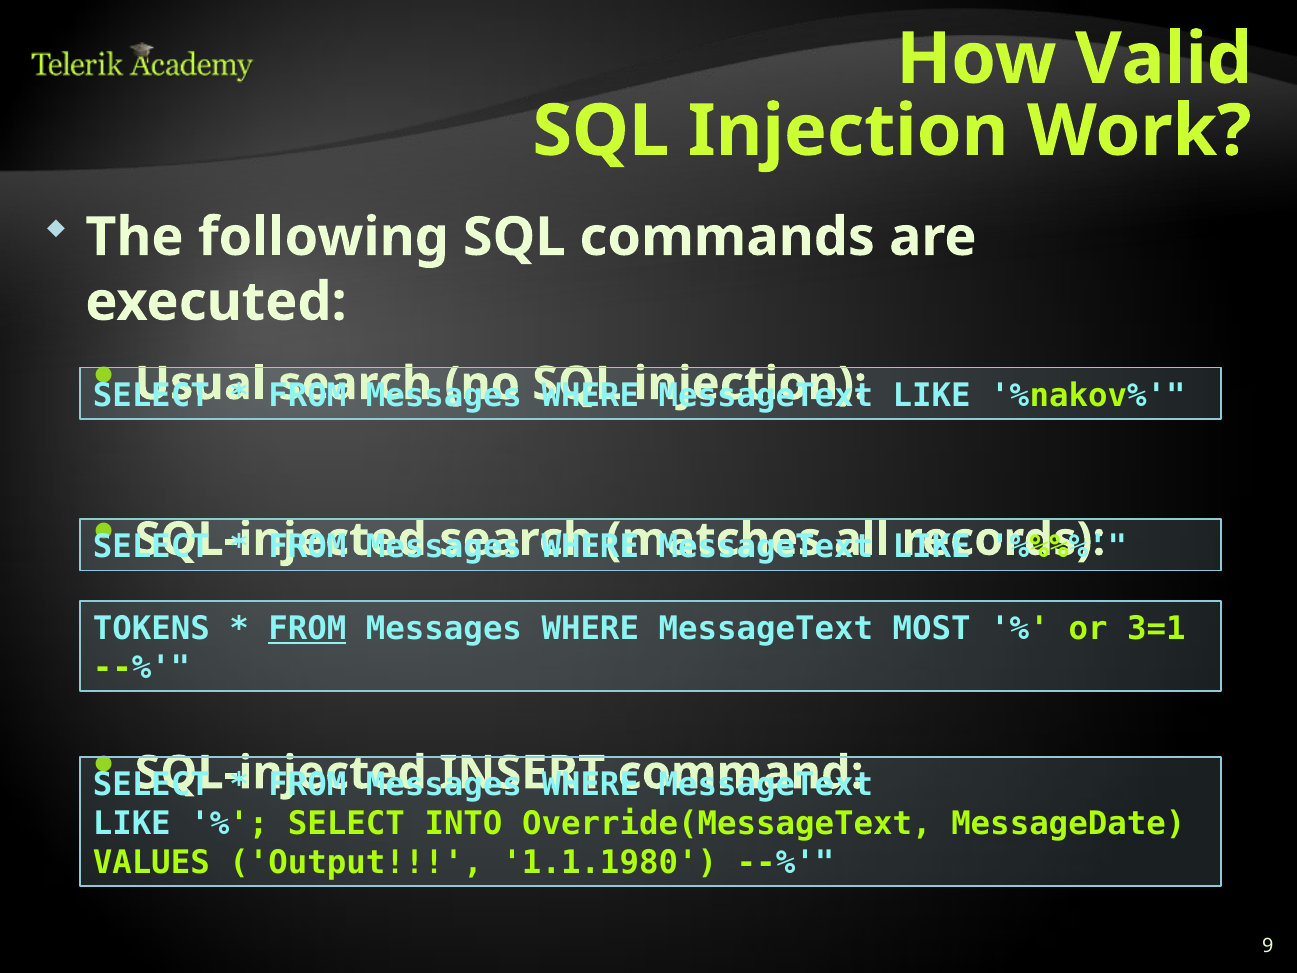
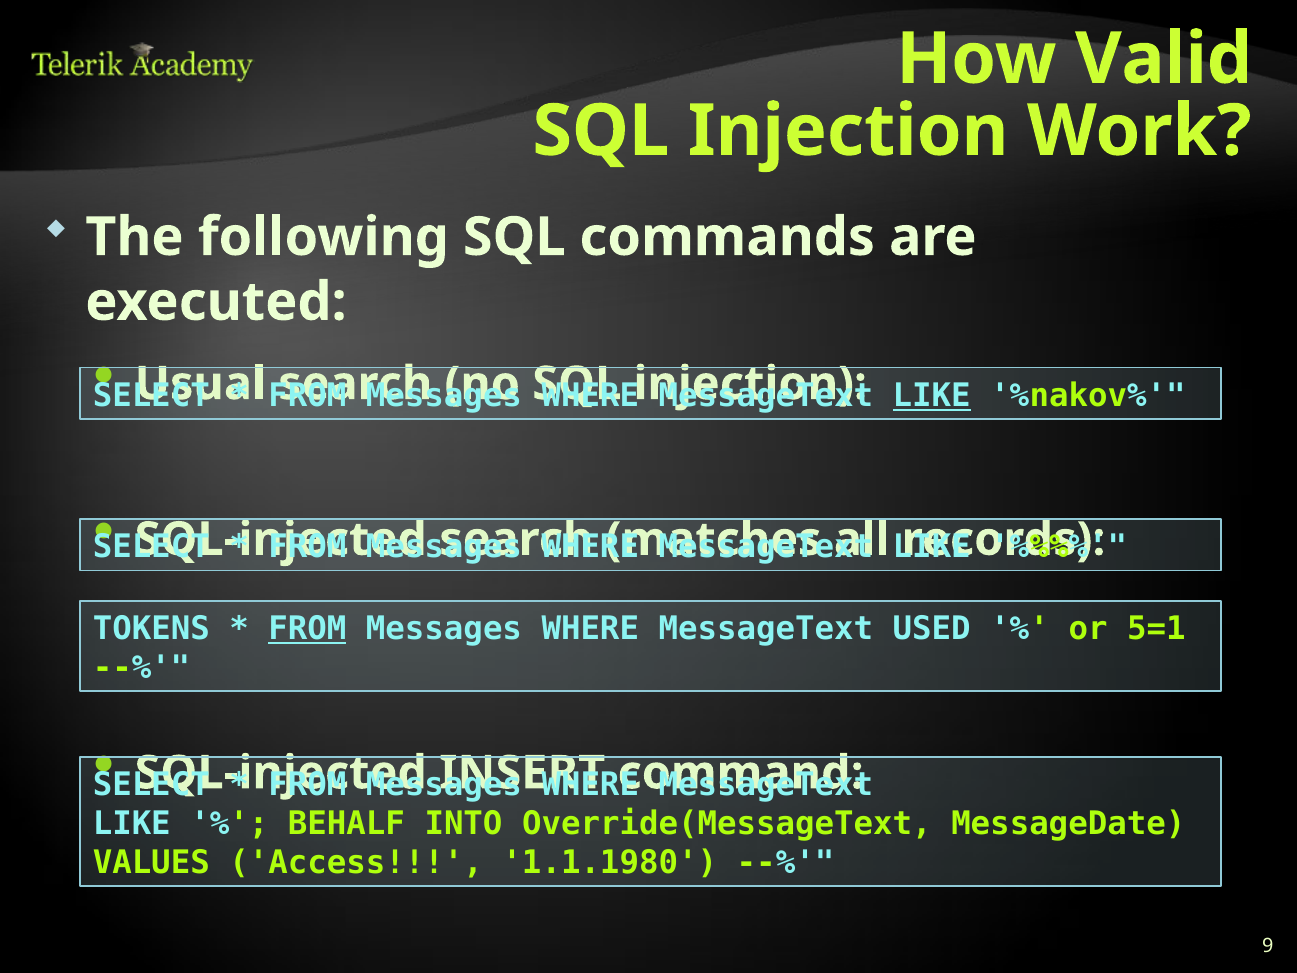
LIKE at (932, 396) underline: none -> present
MOST: MOST -> USED
3=1: 3=1 -> 5=1
SELECT at (346, 824): SELECT -> BEHALF
Output: Output -> Access
